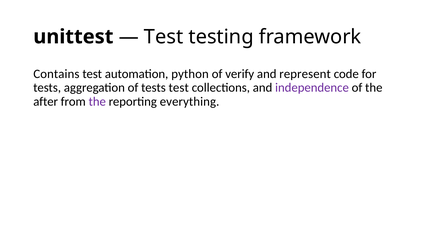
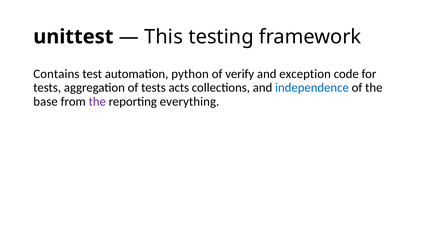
Test at (164, 37): Test -> This
represent: represent -> exception
tests test: test -> acts
independence colour: purple -> blue
after: after -> base
